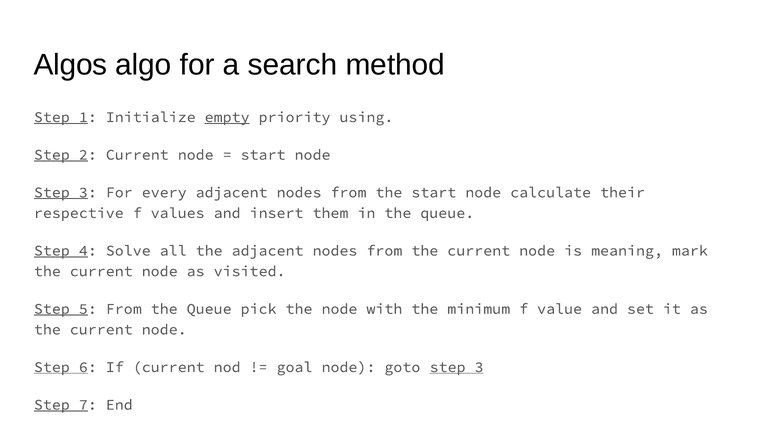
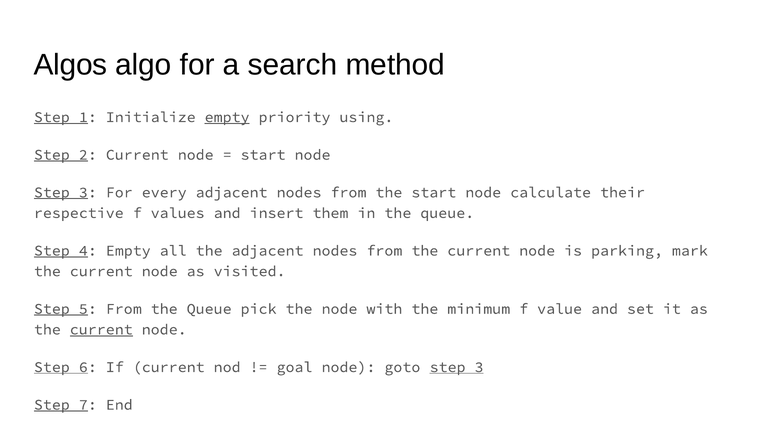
4 Solve: Solve -> Empty
meaning: meaning -> parking
current at (101, 330) underline: none -> present
